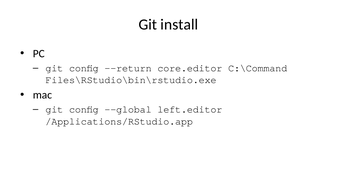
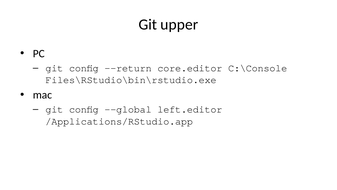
install: install -> upper
C:\Command: C:\Command -> C:\Console
